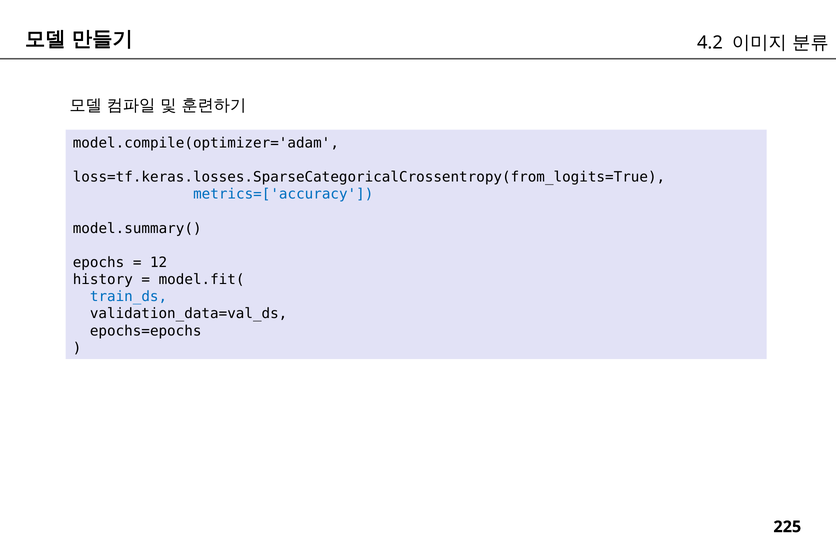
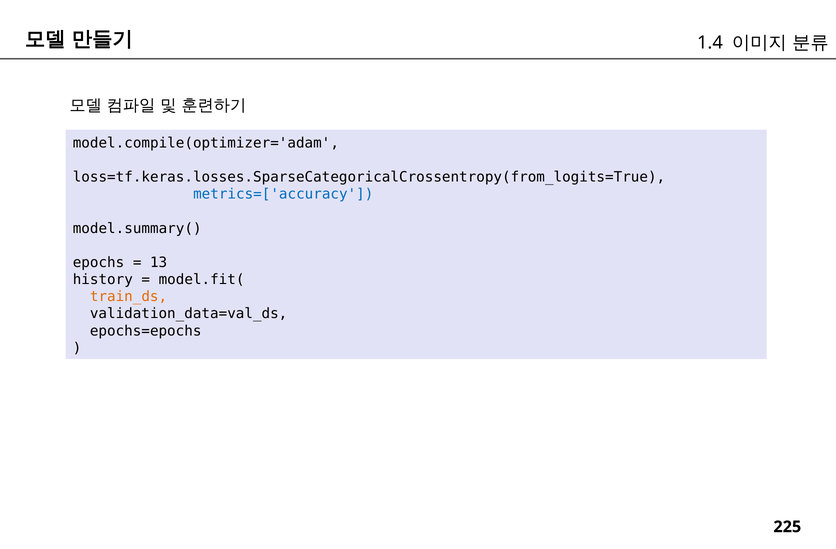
4.2: 4.2 -> 1.4
12: 12 -> 13
train_ds colour: blue -> orange
